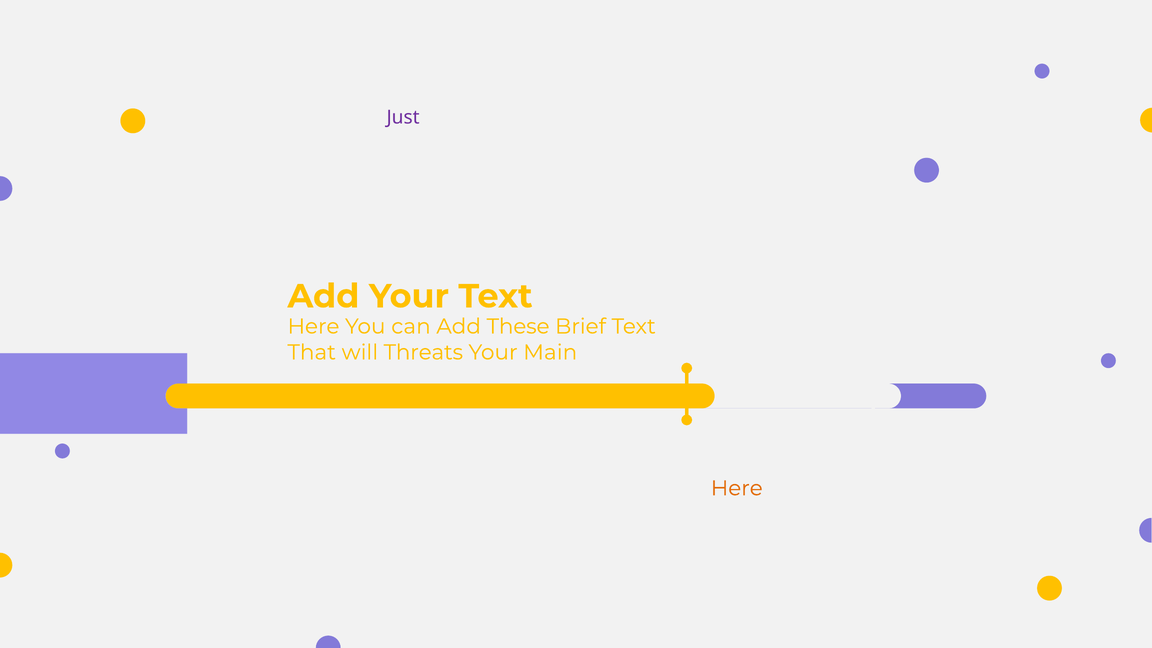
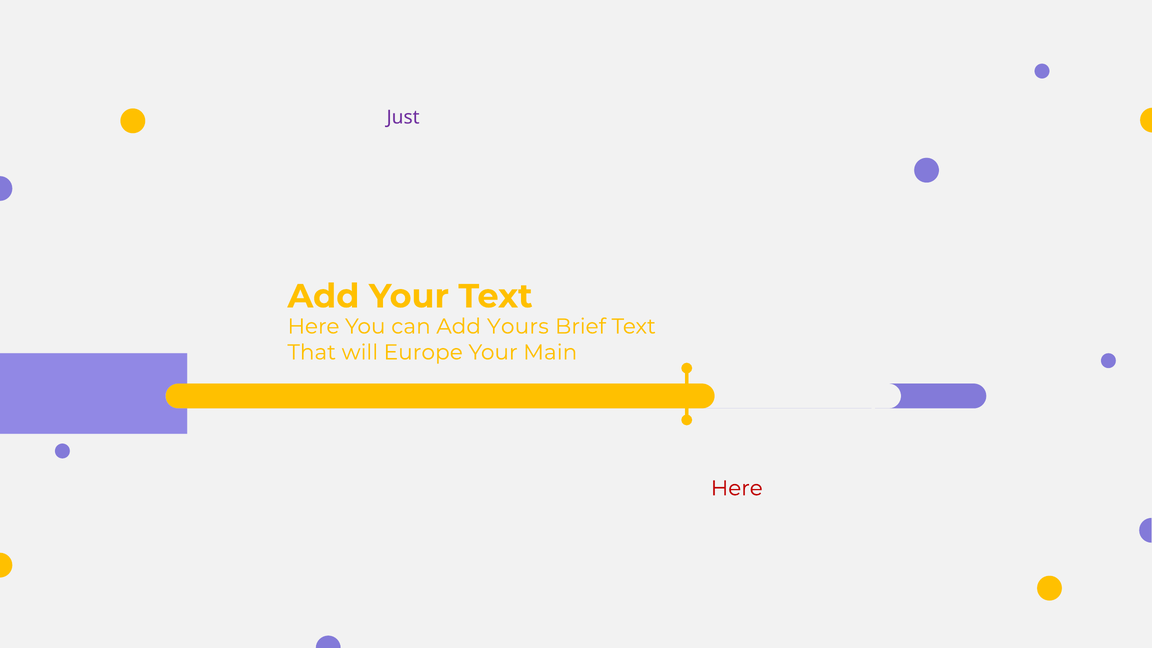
These at (518, 326): These -> Yours
Threats: Threats -> Europe
Here at (737, 488) colour: orange -> red
